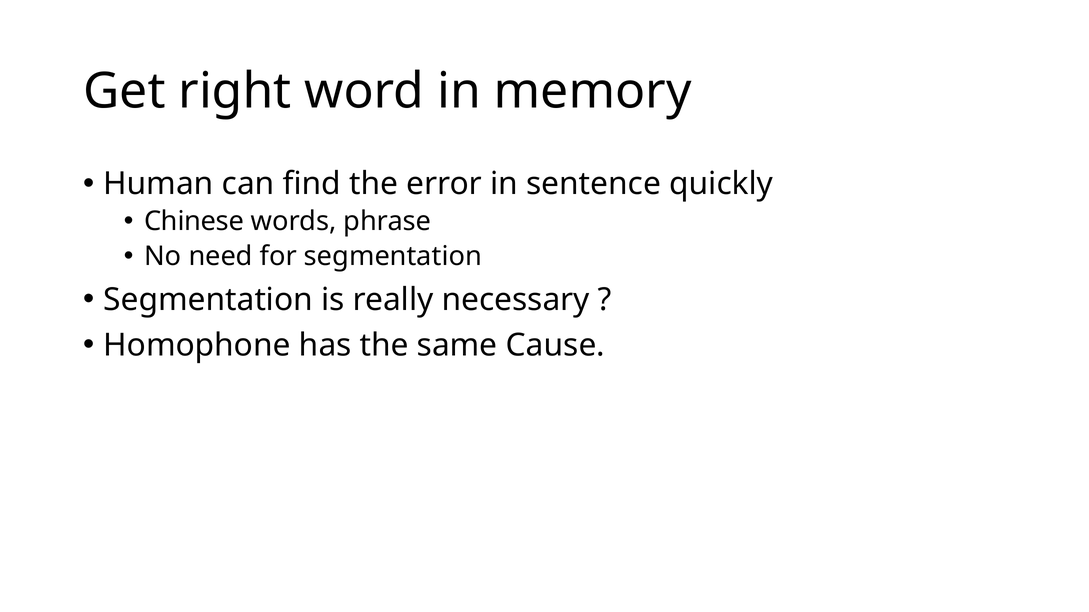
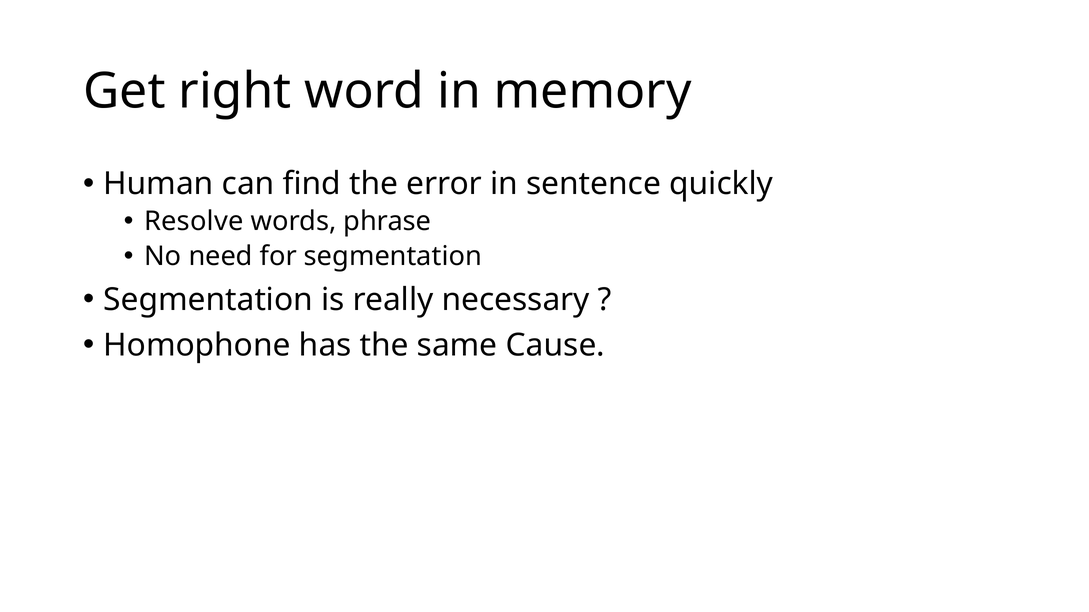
Chinese: Chinese -> Resolve
